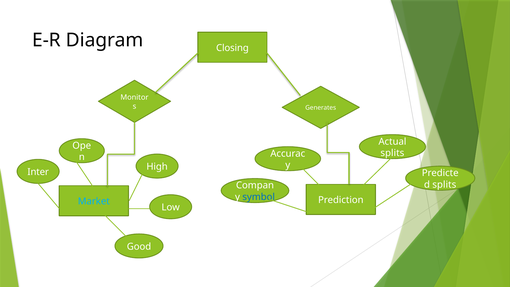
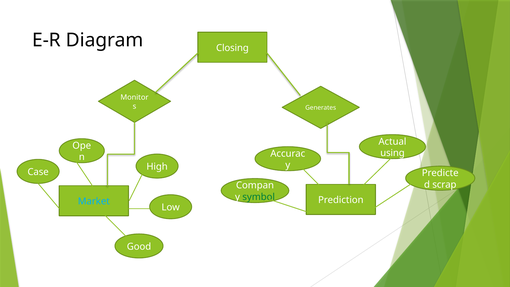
splits at (392, 153): splits -> using
Inter: Inter -> Case
splits at (444, 184): splits -> scrap
symbol colour: blue -> green
